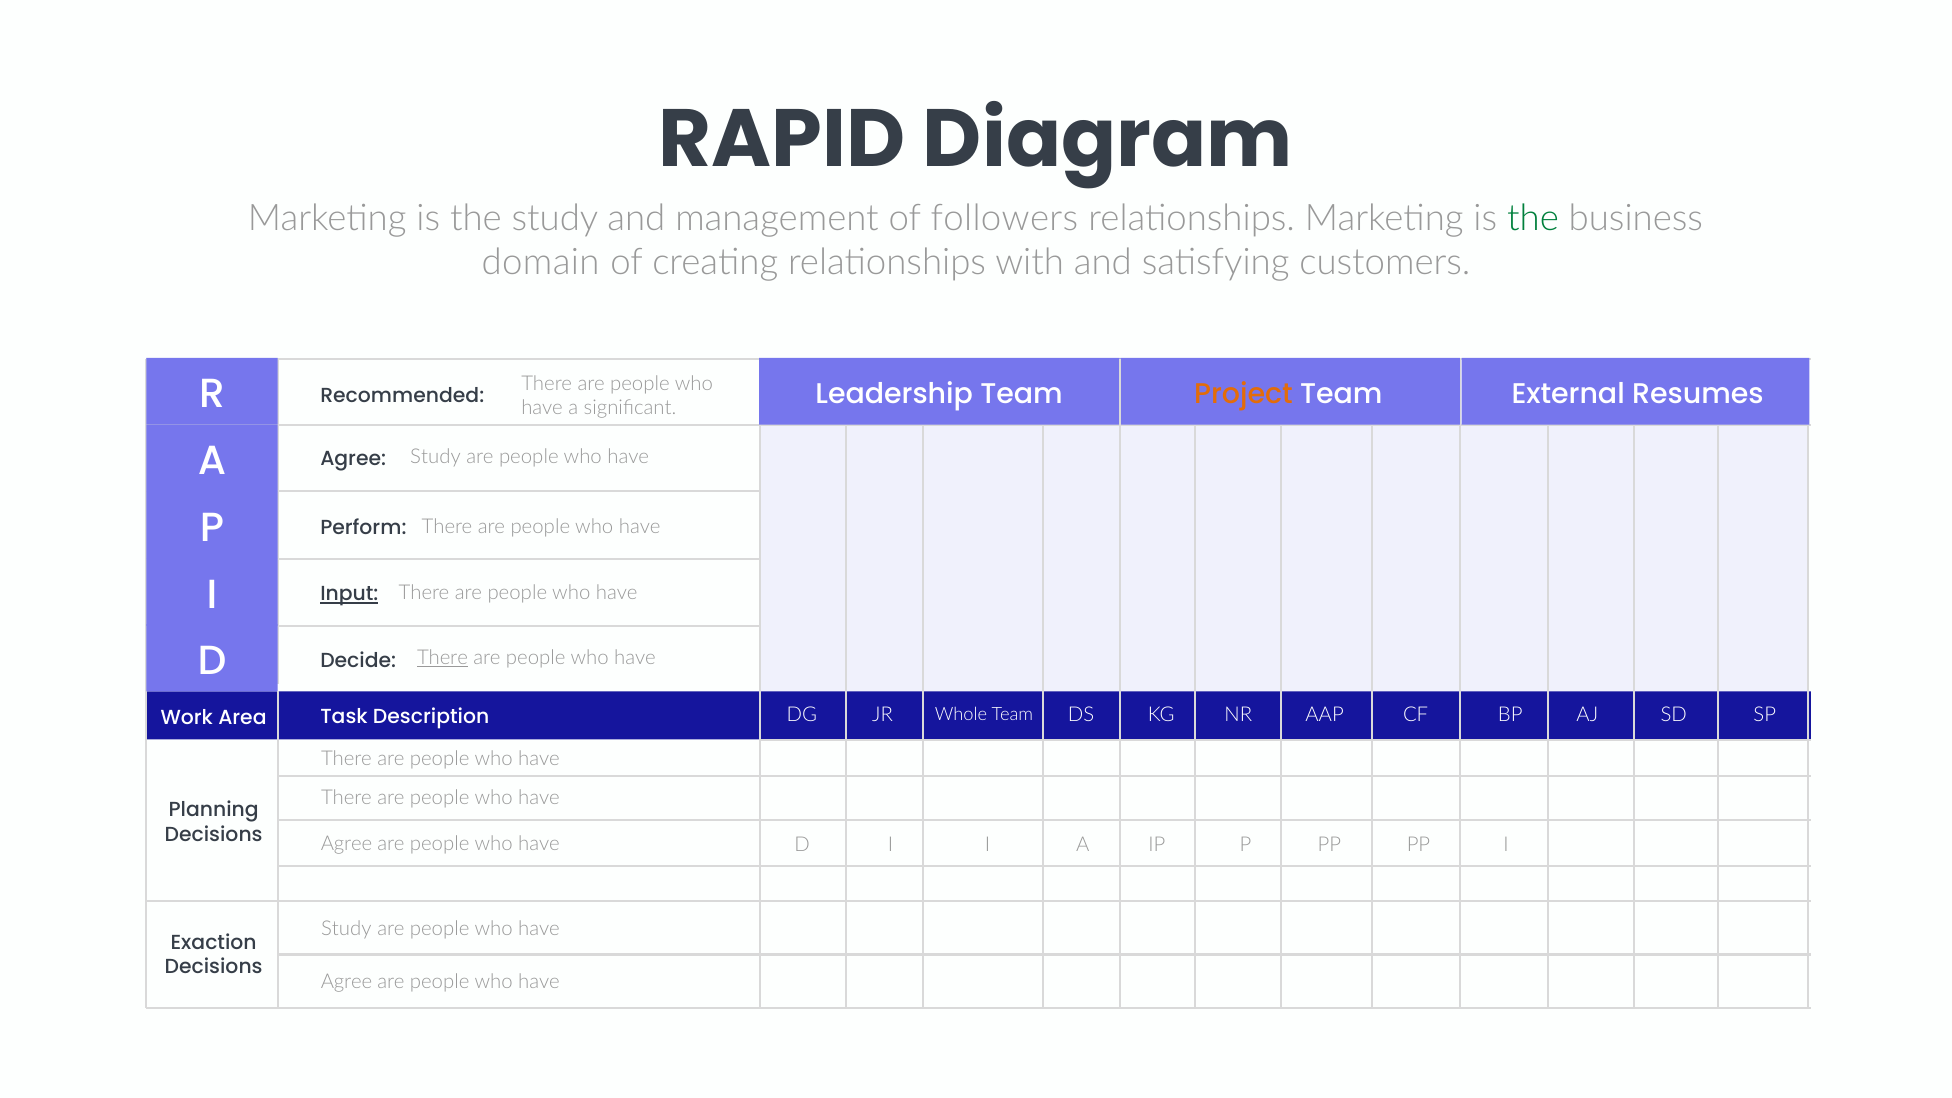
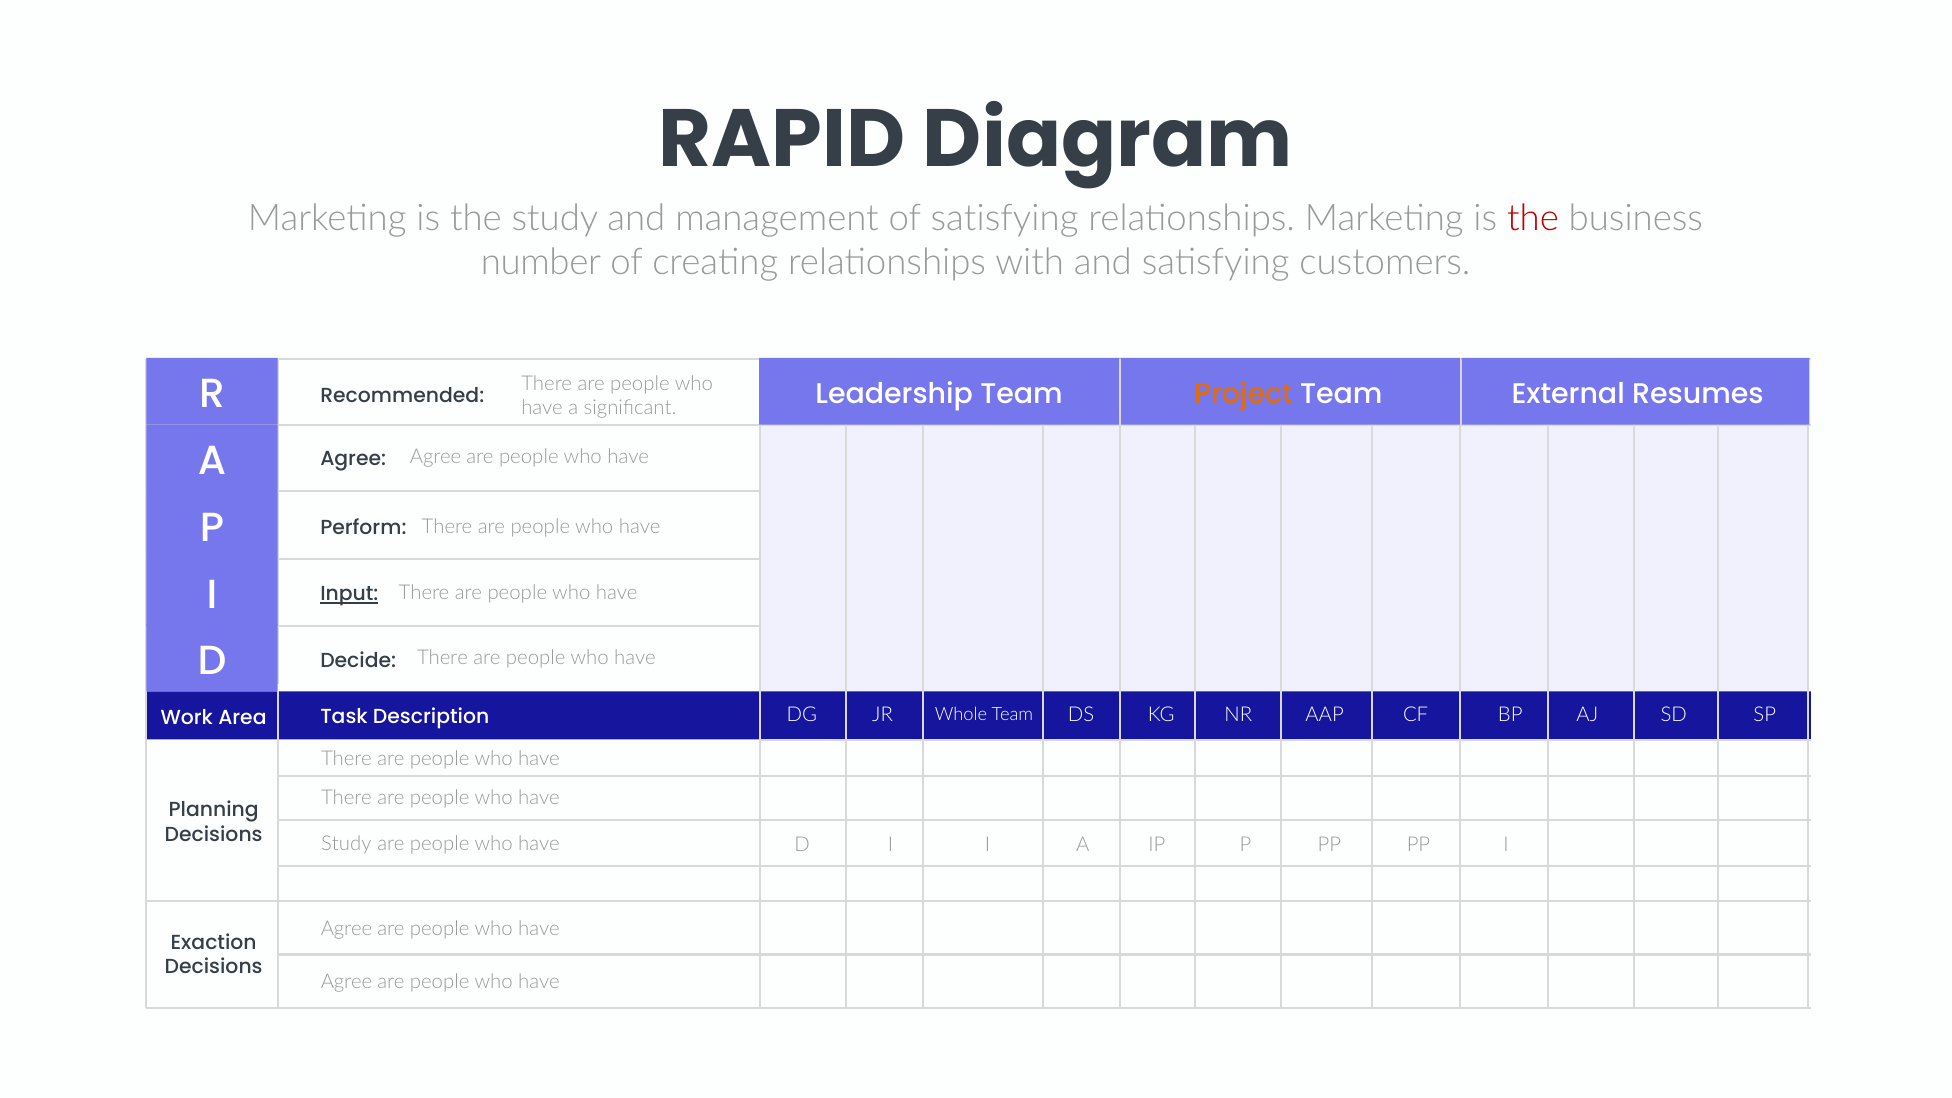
of followers: followers -> satisfying
the at (1533, 219) colour: green -> red
domain: domain -> number
Study at (435, 457): Study -> Agree
There at (442, 658) underline: present -> none
Agree at (346, 844): Agree -> Study
Study at (346, 929): Study -> Agree
